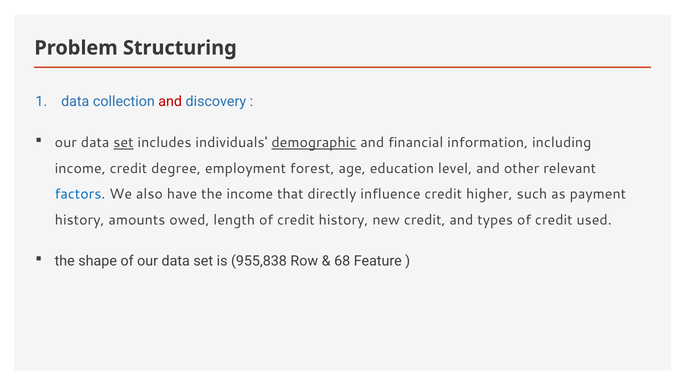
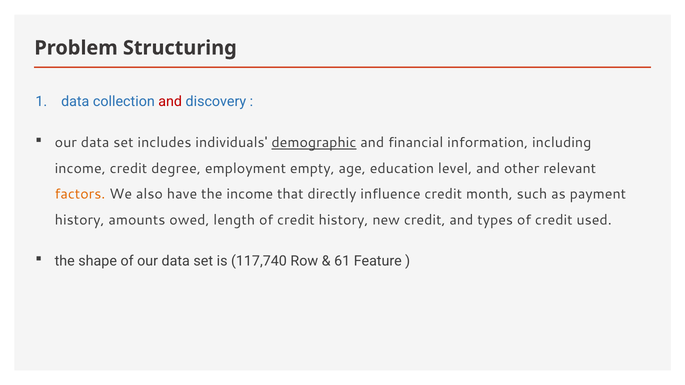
set at (123, 143) underline: present -> none
forest: forest -> empty
factors colour: blue -> orange
higher: higher -> month
955,838: 955,838 -> 117,740
68: 68 -> 61
